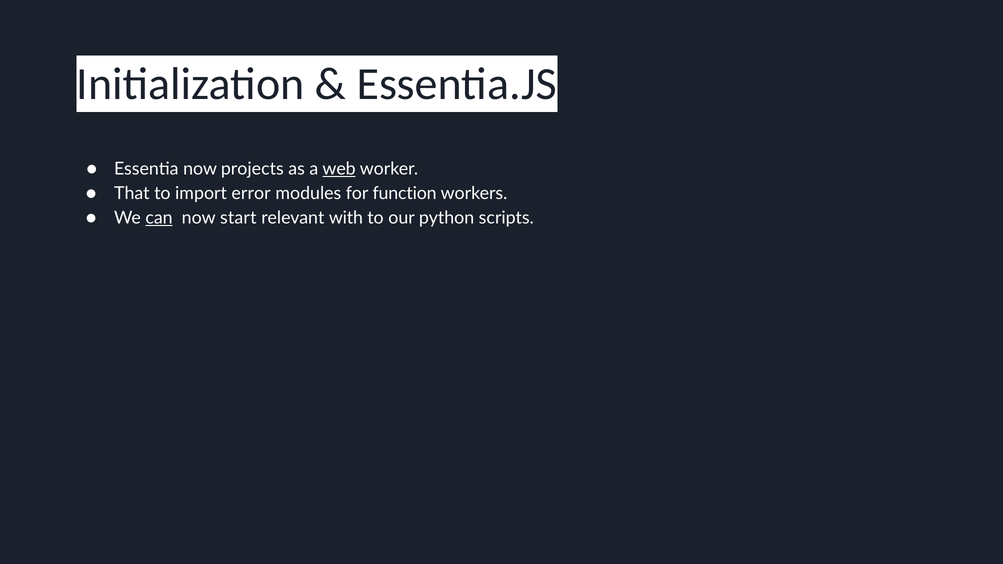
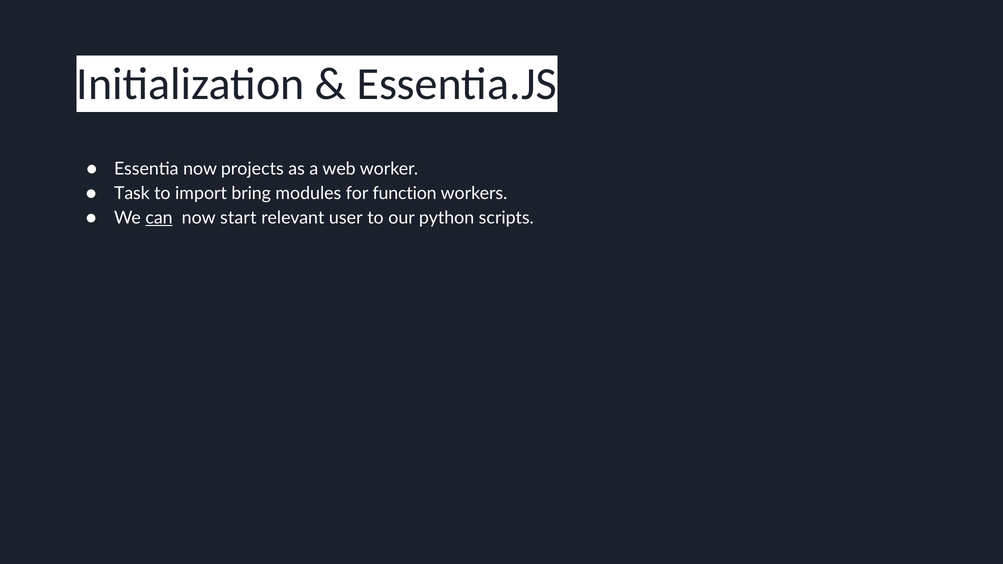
web underline: present -> none
That: That -> Task
error: error -> bring
with: with -> user
